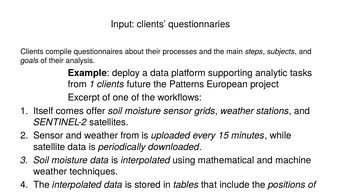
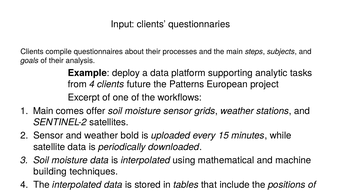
from 1: 1 -> 4
Itself at (43, 111): Itself -> Main
weather from: from -> bold
weather at (50, 171): weather -> building
